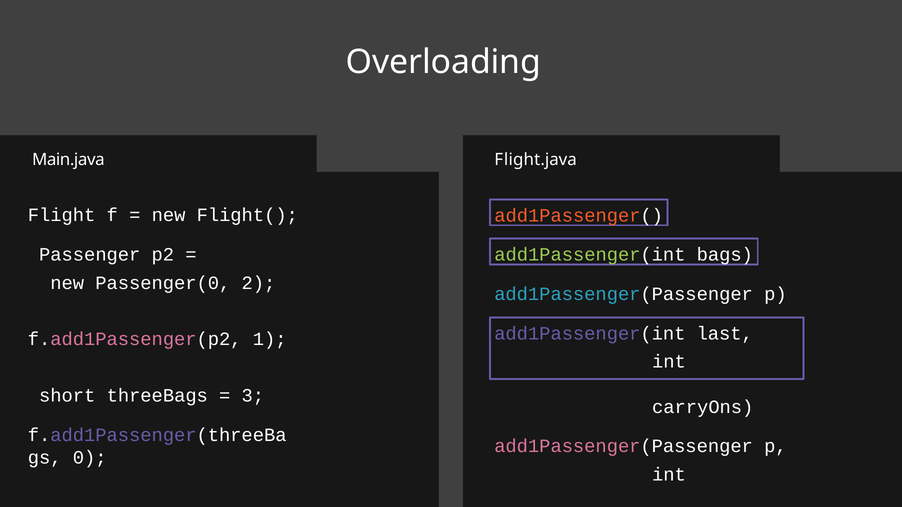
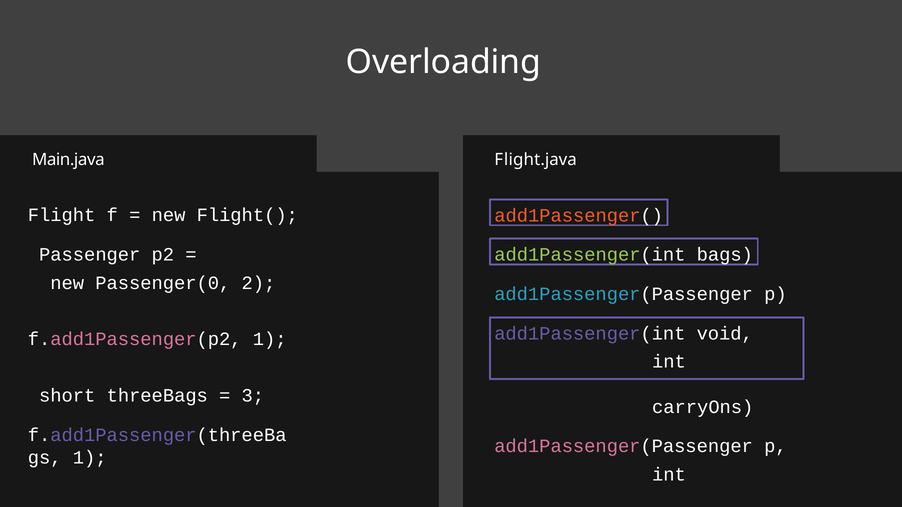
last: last -> void
0 at (90, 458): 0 -> 1
